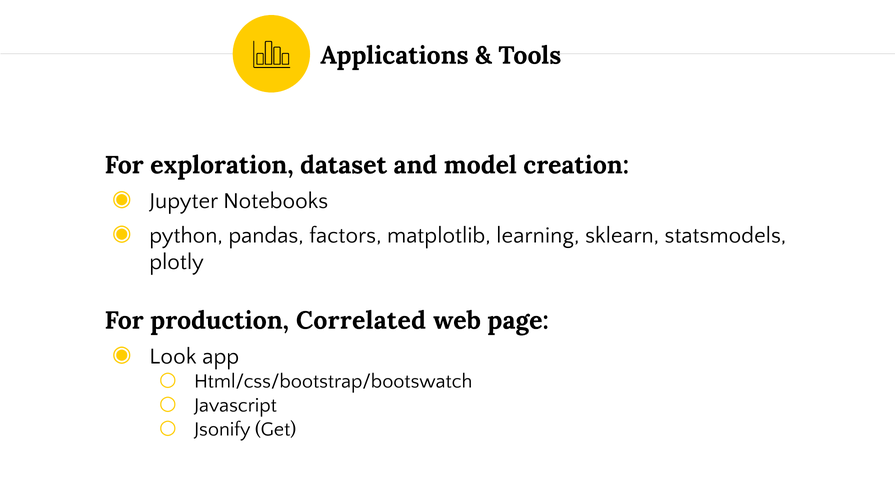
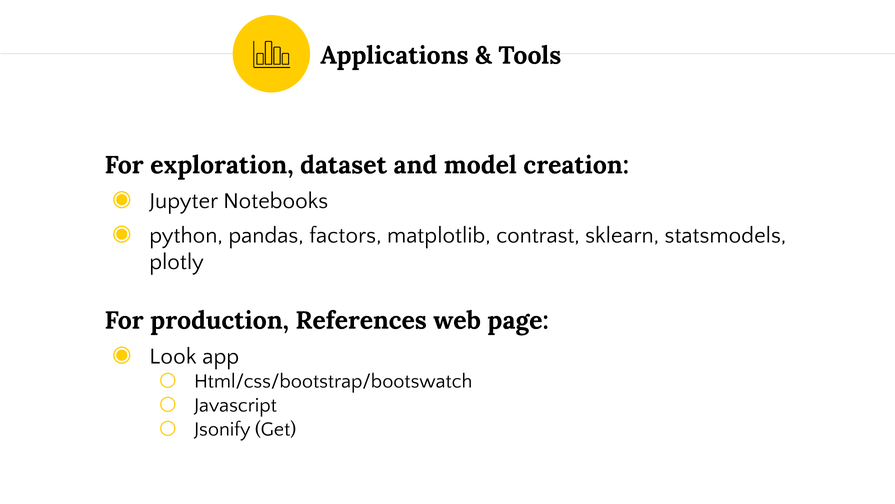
learning: learning -> contrast
Correlated: Correlated -> References
